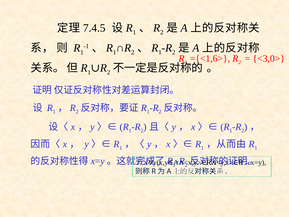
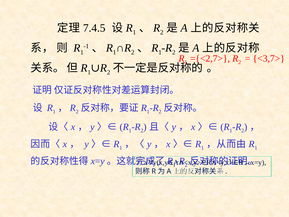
={<1,6>: ={<1,6> -> ={<2,7>
<3,0>: <3,0> -> <3,7>
